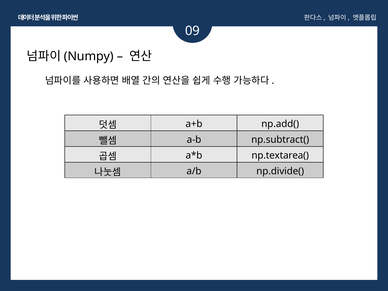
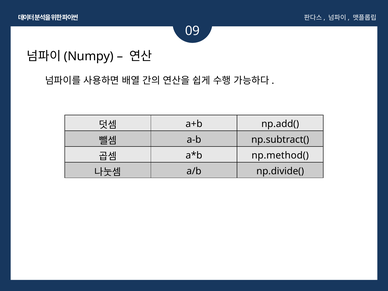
np.textarea(: np.textarea( -> np.method(
